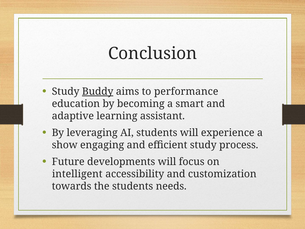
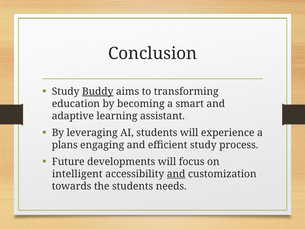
performance: performance -> transforming
show: show -> plans
and at (176, 174) underline: none -> present
